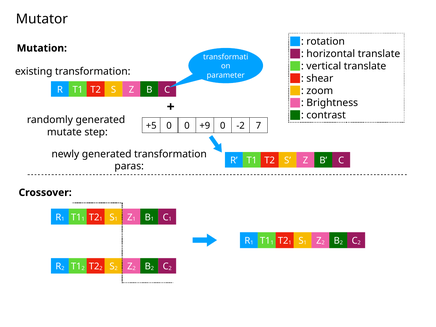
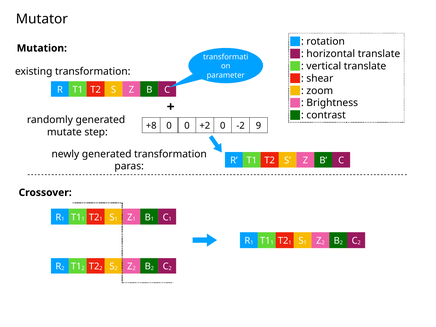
+5: +5 -> +8
+9: +9 -> +2
7: 7 -> 9
